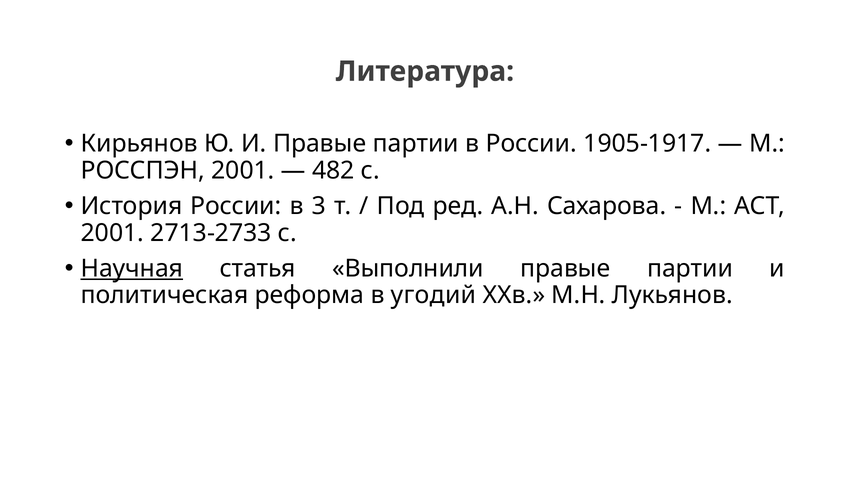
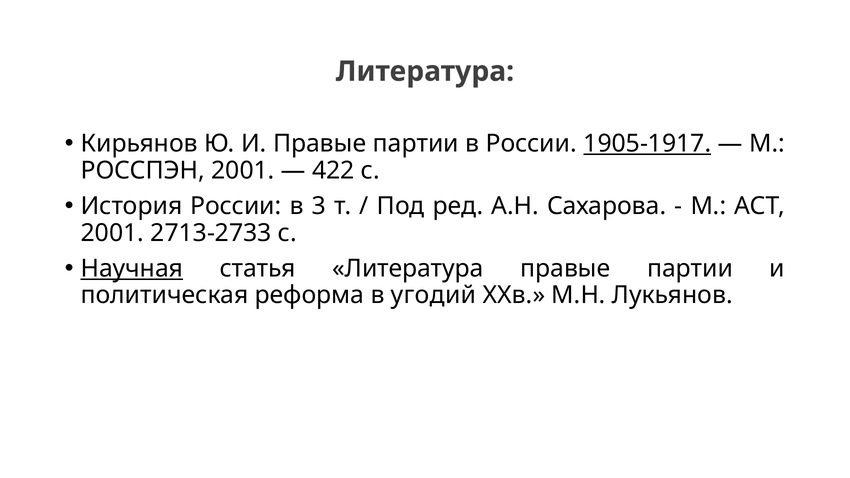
1905-1917 underline: none -> present
482: 482 -> 422
статья Выполнили: Выполнили -> Литература
